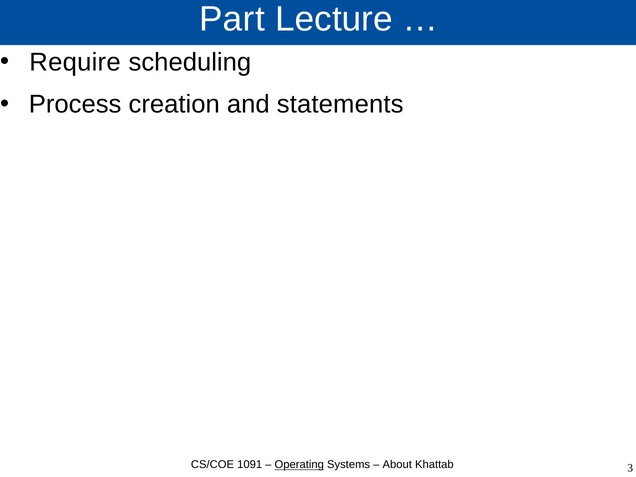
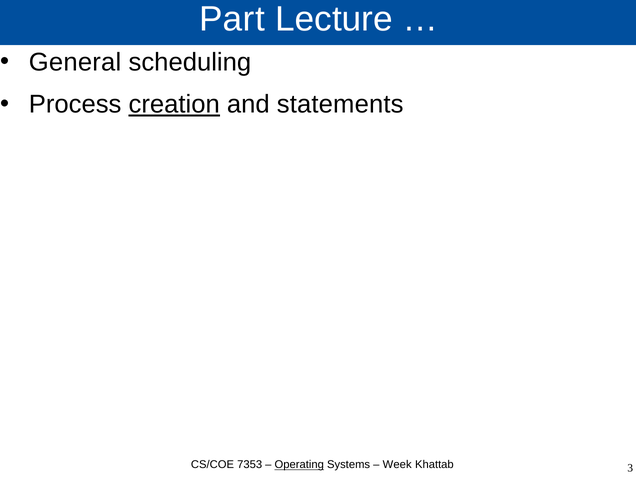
Require: Require -> General
creation underline: none -> present
1091: 1091 -> 7353
About: About -> Week
